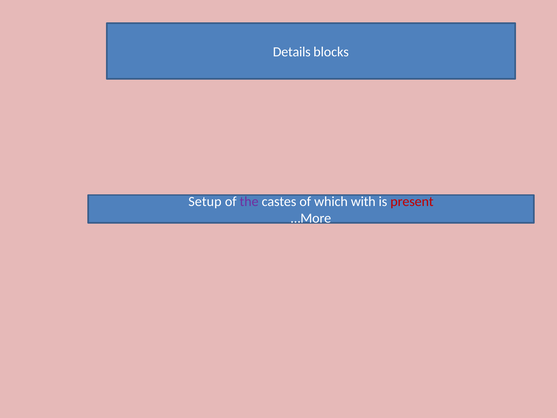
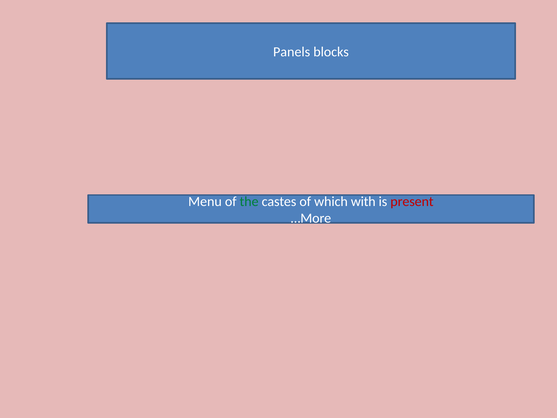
Details: Details -> Panels
Setup: Setup -> Menu
the colour: purple -> green
